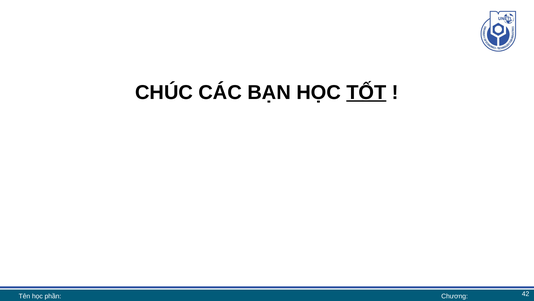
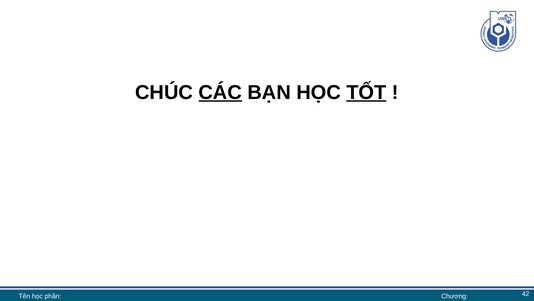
CÁC underline: none -> present
